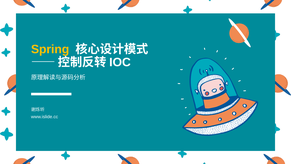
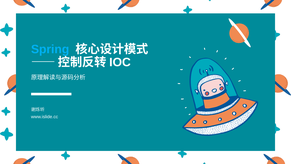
Spring colour: yellow -> light blue
